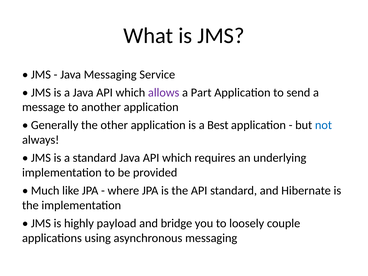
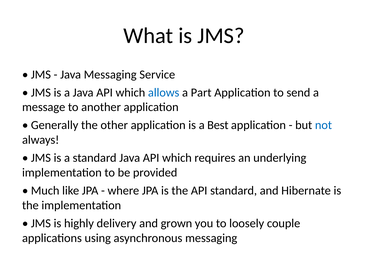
allows colour: purple -> blue
payload: payload -> delivery
bridge: bridge -> grown
